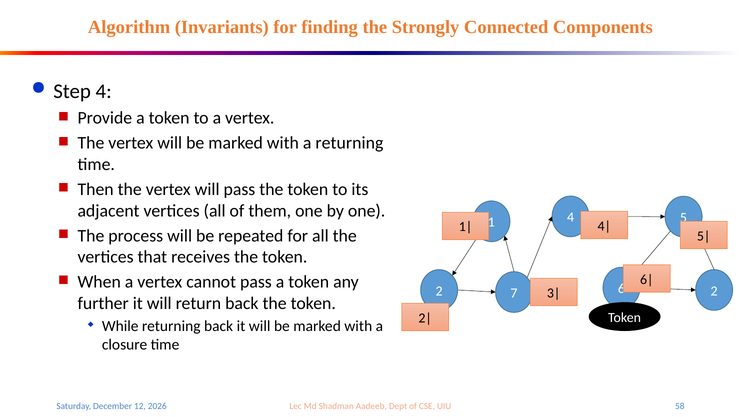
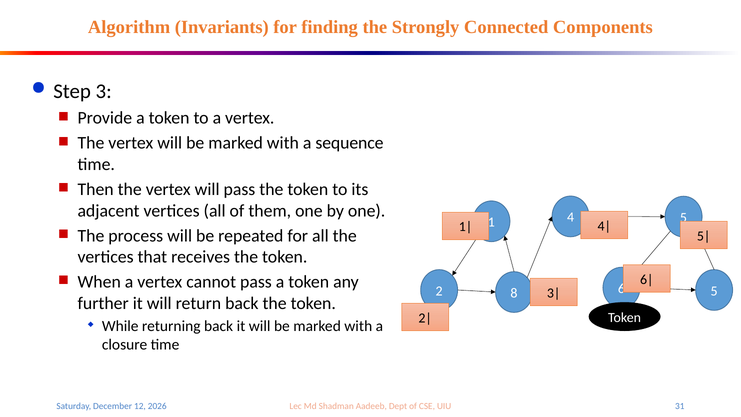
Step 4: 4 -> 3
a returning: returning -> sequence
2 at (714, 291): 2 -> 5
7: 7 -> 8
58: 58 -> 31
